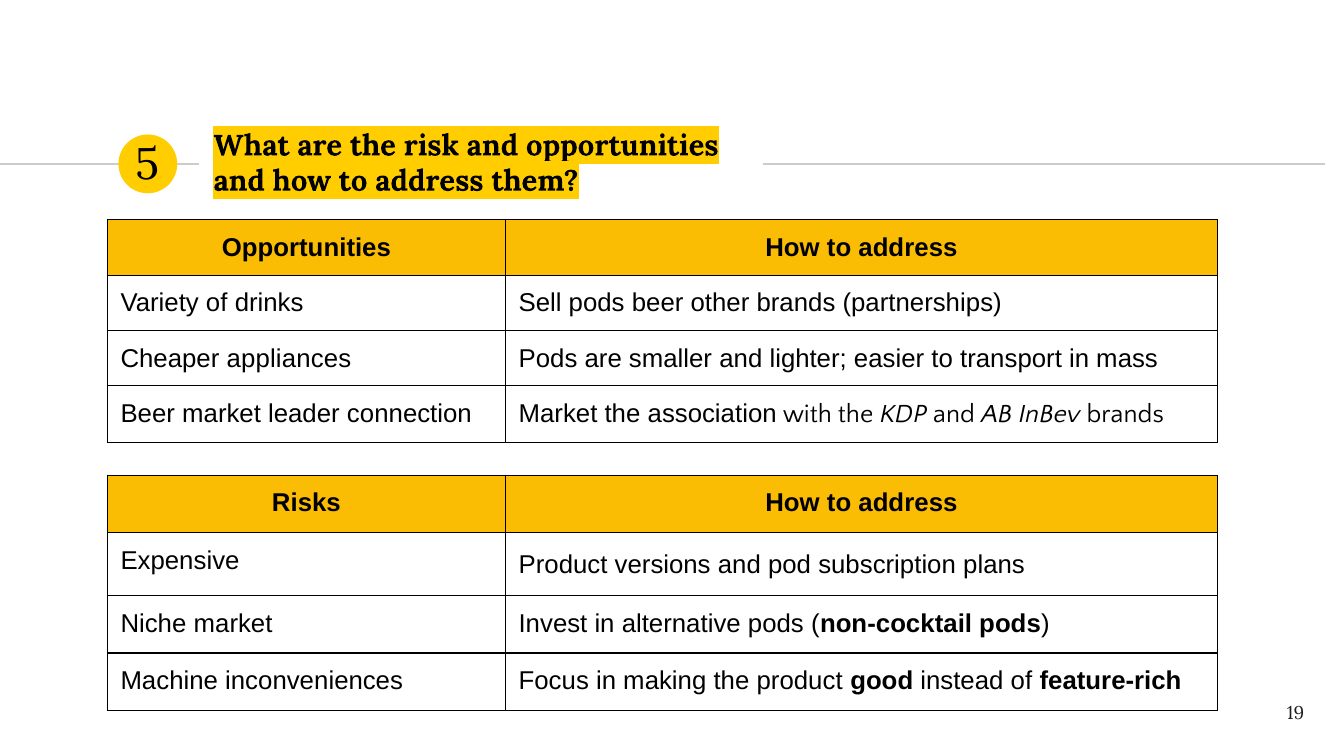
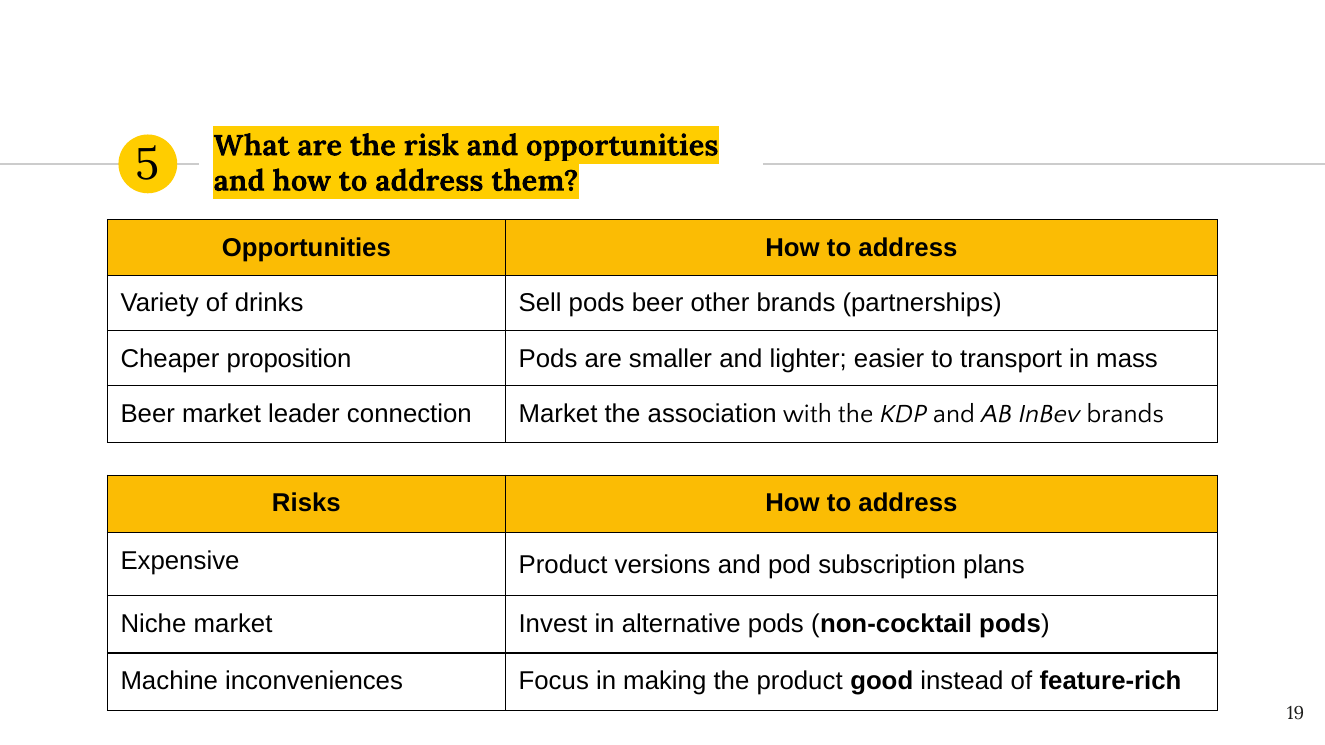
appliances: appliances -> proposition
